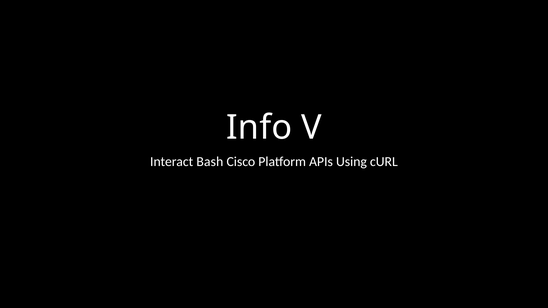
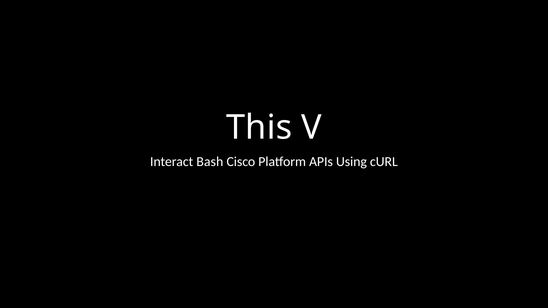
Info: Info -> This
